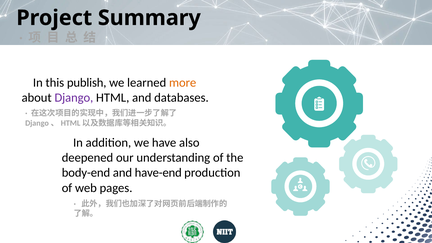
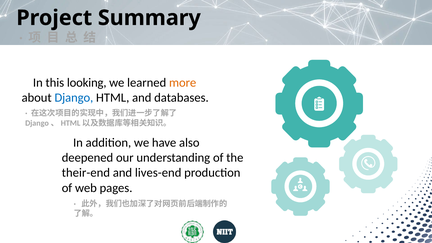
publish: publish -> looking
Django colour: purple -> blue
body-end: body-end -> their-end
have-end: have-end -> lives-end
